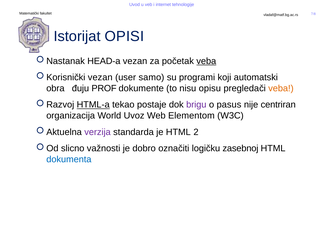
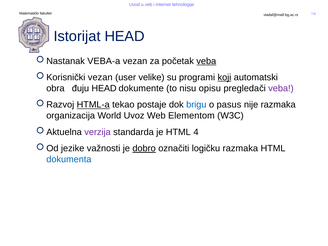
Istorijat OPISI: OPISI -> HEAD
HEAD-a: HEAD-a -> VEBA-a
samo: samo -> velike
koji underline: none -> present
PROF at (104, 88): PROF -> HEAD
veba at (281, 88) colour: orange -> purple
brigu colour: purple -> blue
nije centriran: centriran -> razmaka
2: 2 -> 4
slicno: slicno -> jezike
dobro underline: none -> present
logičku zasebnoj: zasebnoj -> razmaka
